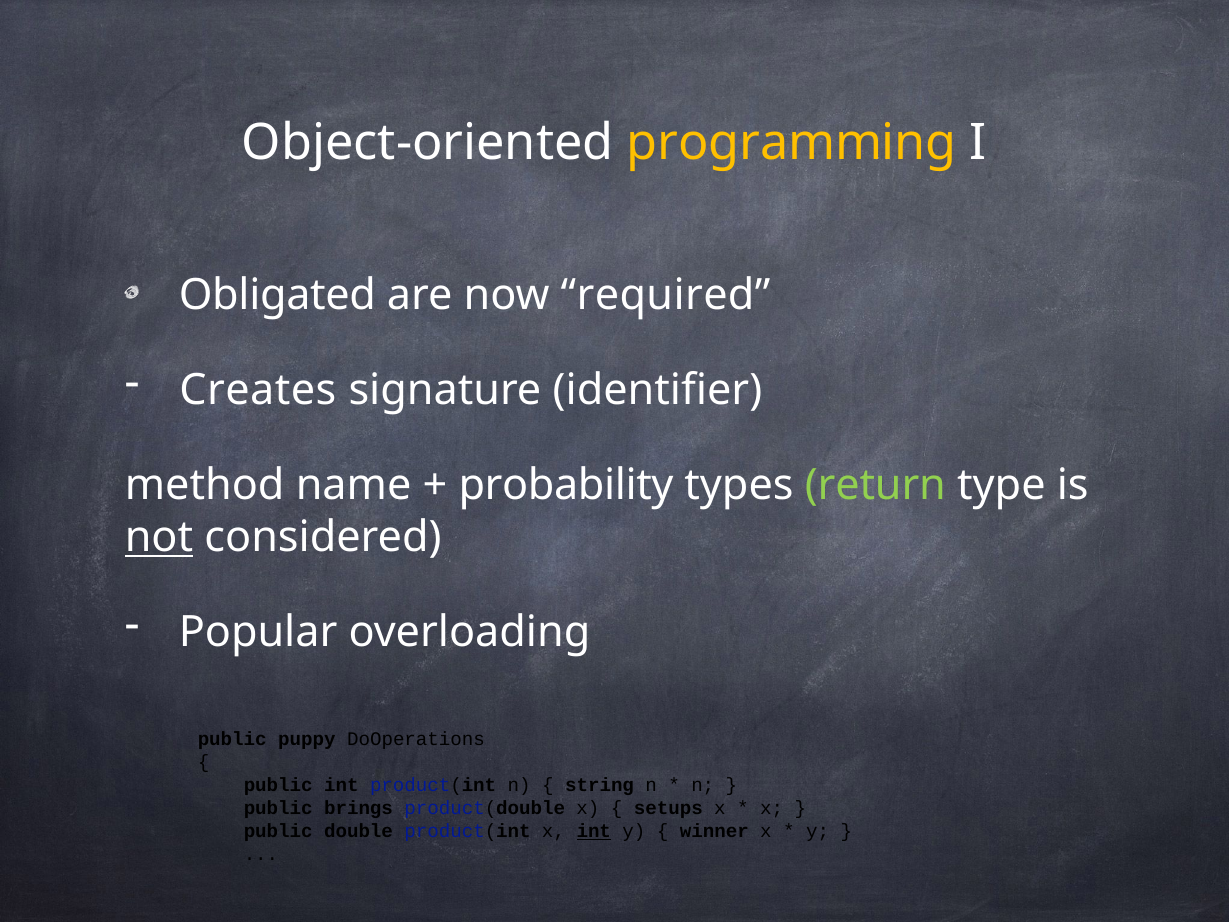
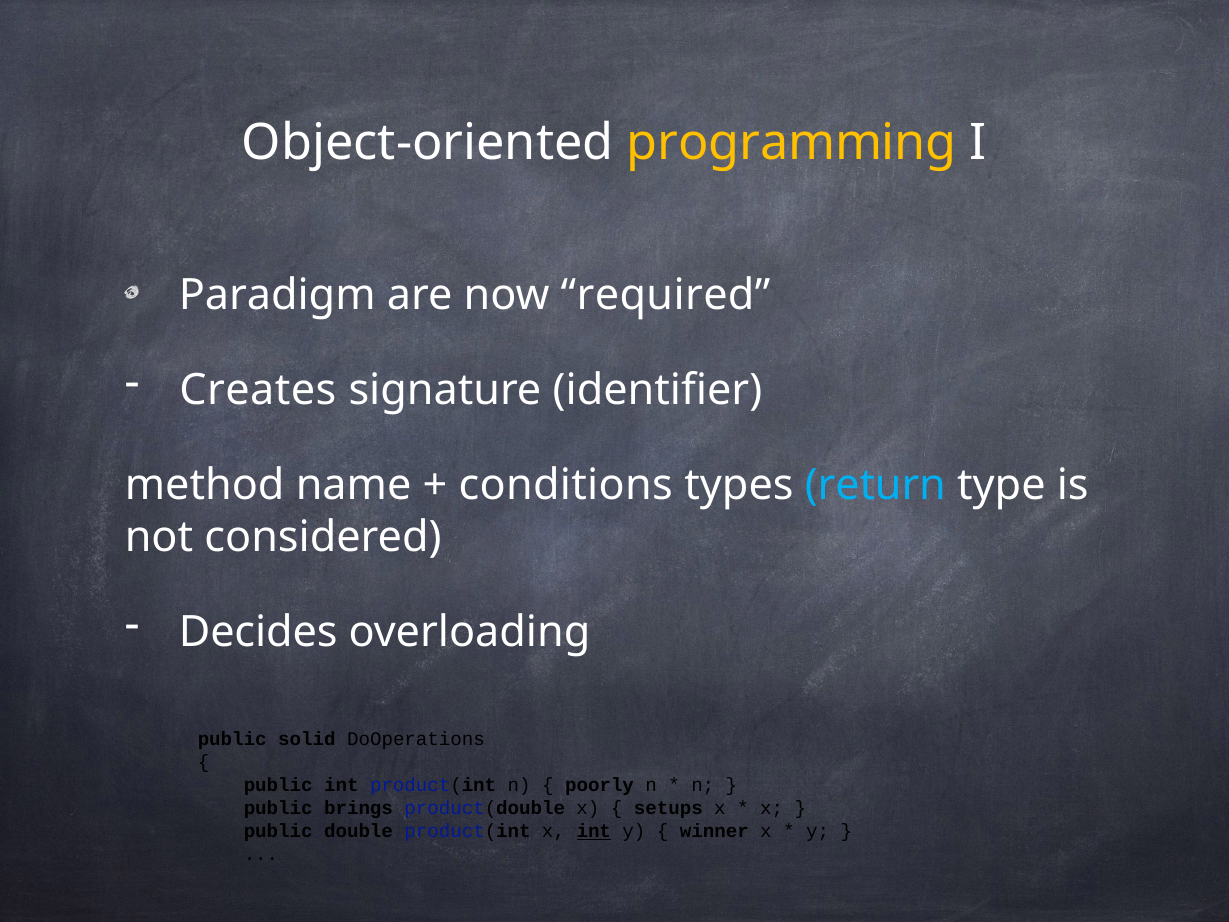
Obligated: Obligated -> Paradigm
probability: probability -> conditions
return colour: light green -> light blue
not underline: present -> none
Popular: Popular -> Decides
puppy: puppy -> solid
string: string -> poorly
